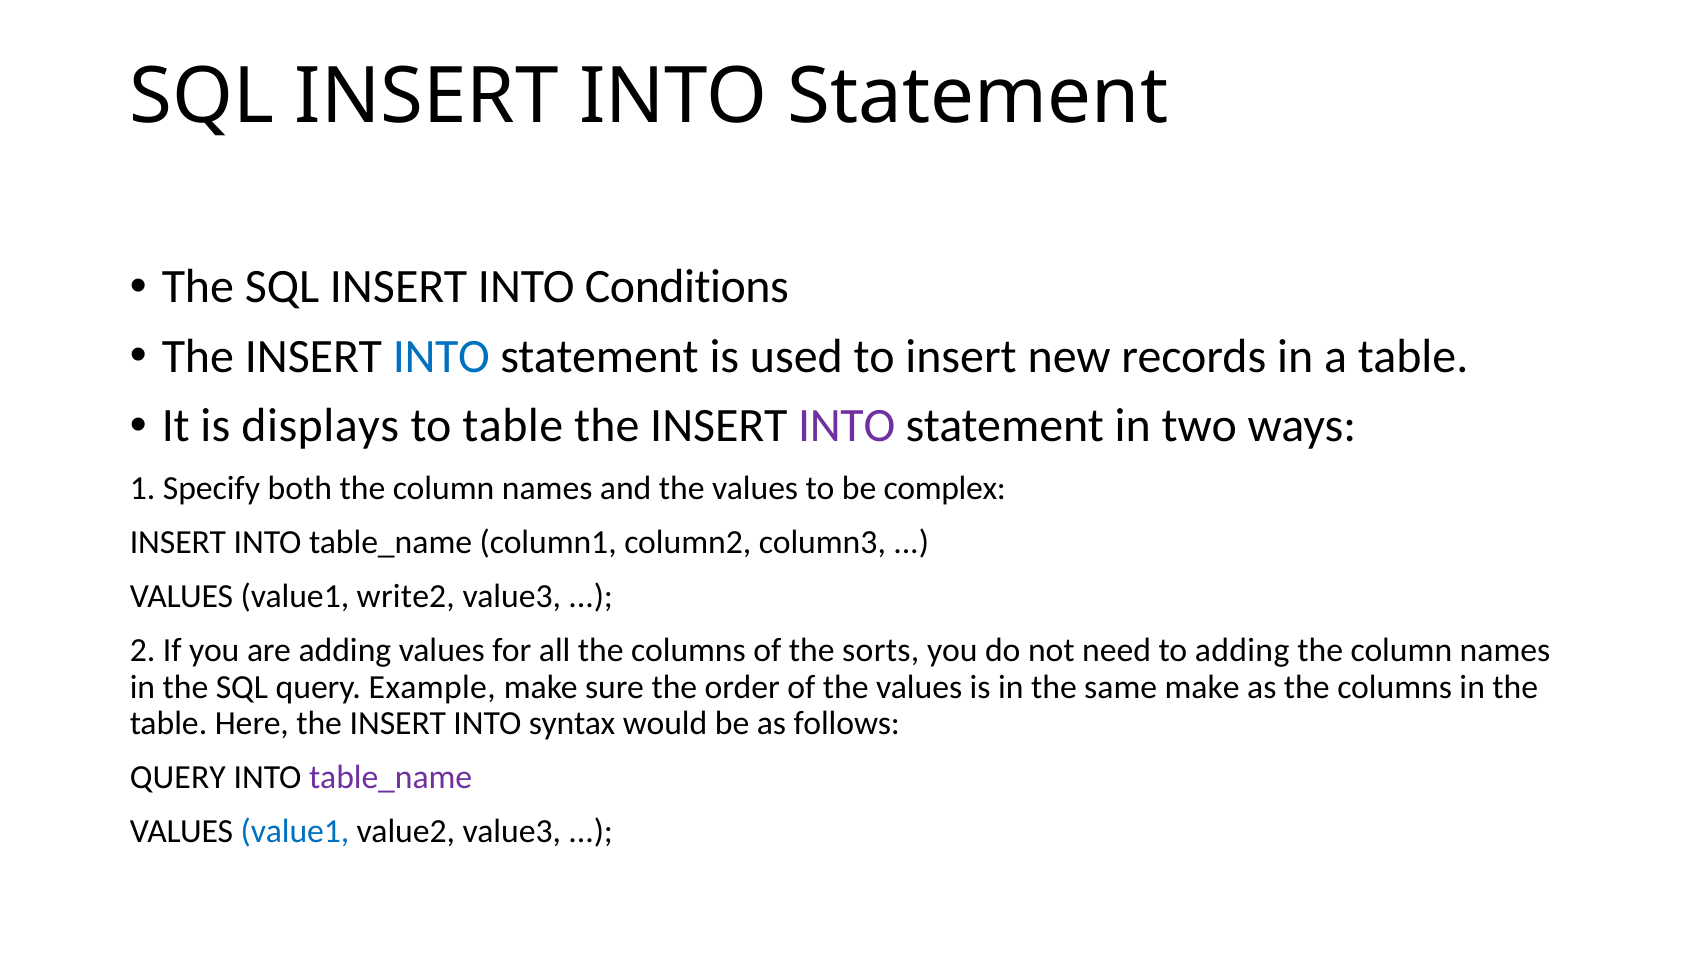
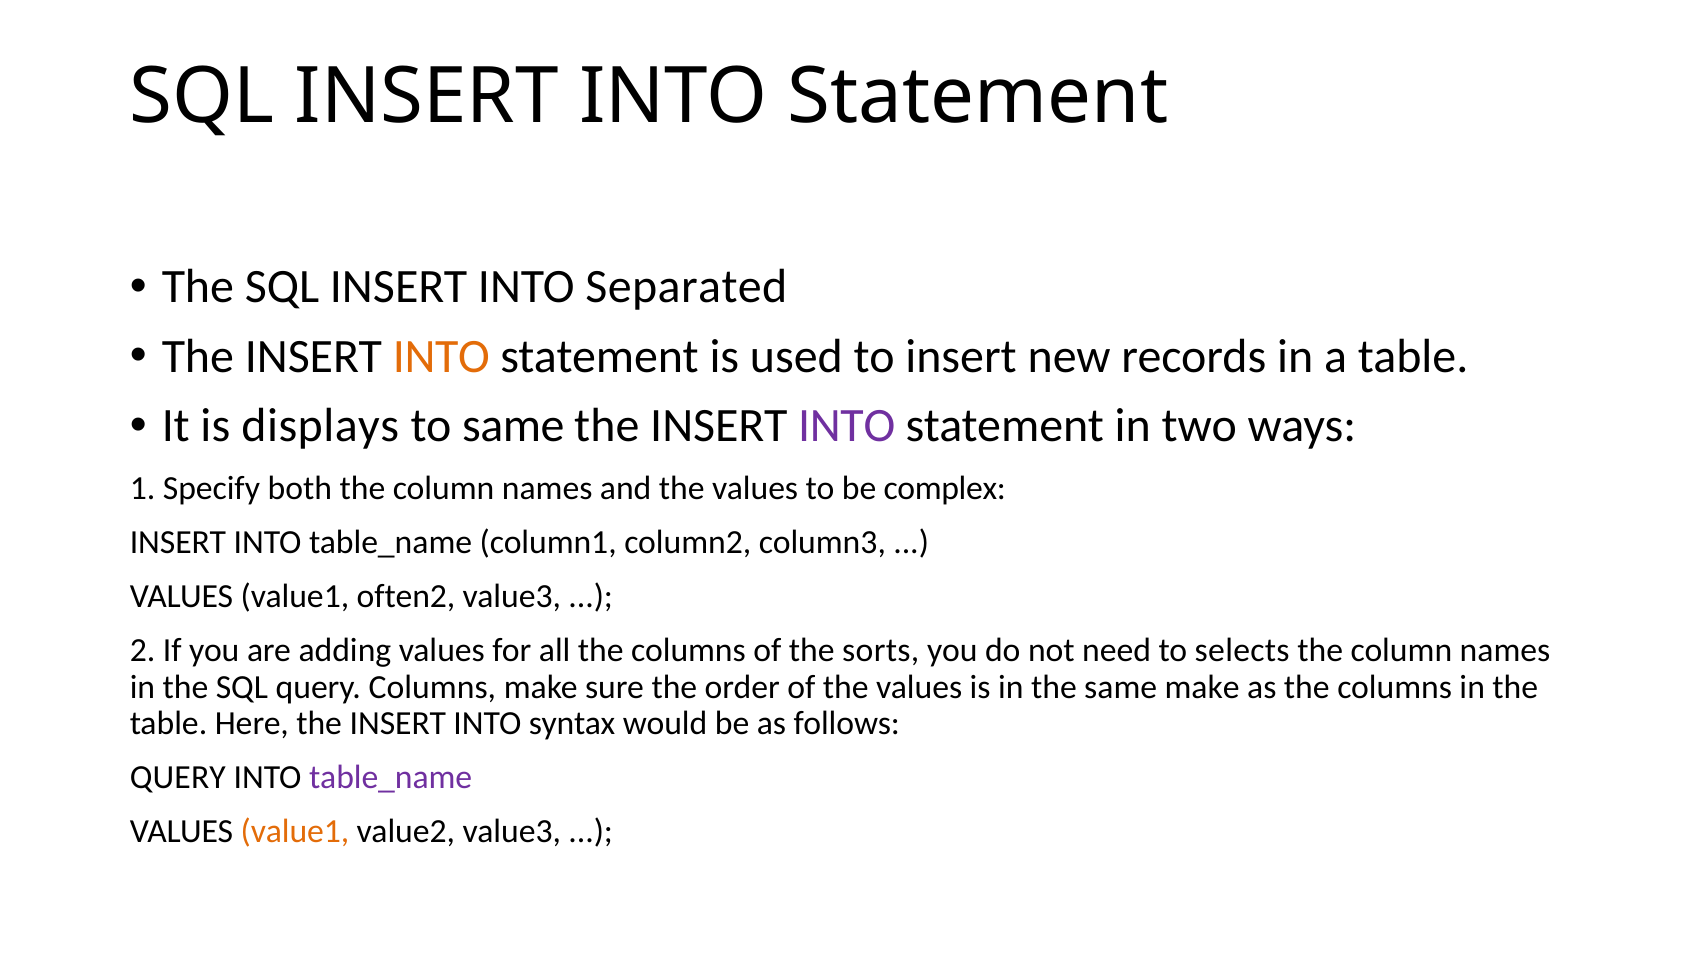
Conditions: Conditions -> Separated
INTO at (441, 357) colour: blue -> orange
to table: table -> same
write2: write2 -> often2
to adding: adding -> selects
query Example: Example -> Columns
value1 at (295, 832) colour: blue -> orange
